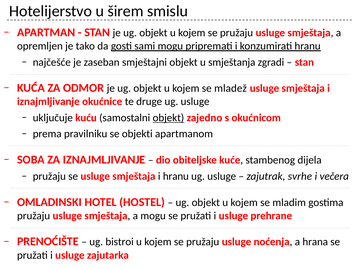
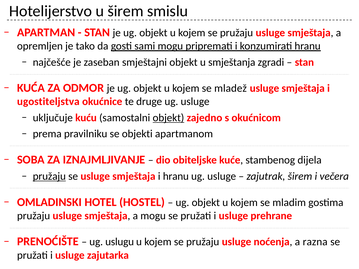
iznajmljivanje at (48, 102): iznajmljivanje -> ugostiteljstva
pružaju at (49, 176) underline: none -> present
zajutrak svrhe: svrhe -> širem
bistroi: bistroi -> uslugu
hrana: hrana -> razna
